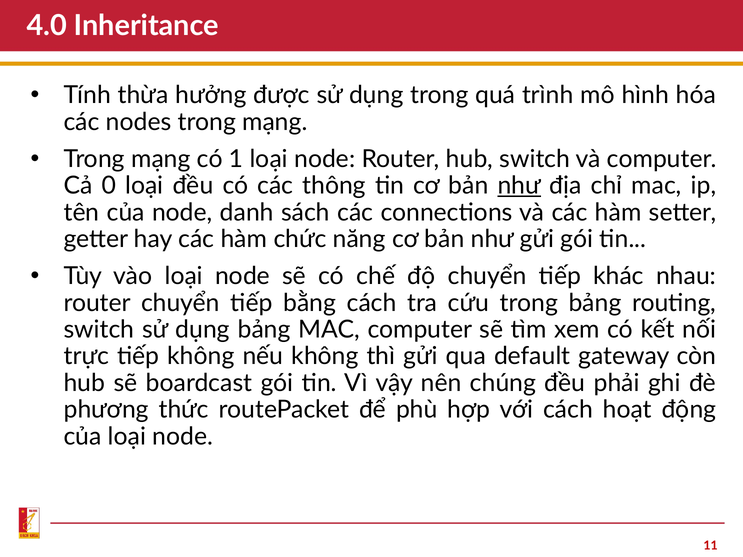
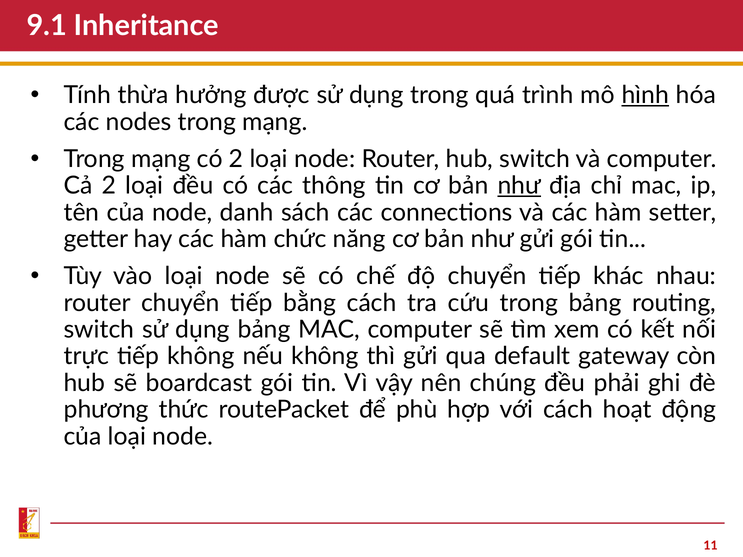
4.0: 4.0 -> 9.1
hình underline: none -> present
có 1: 1 -> 2
Cả 0: 0 -> 2
